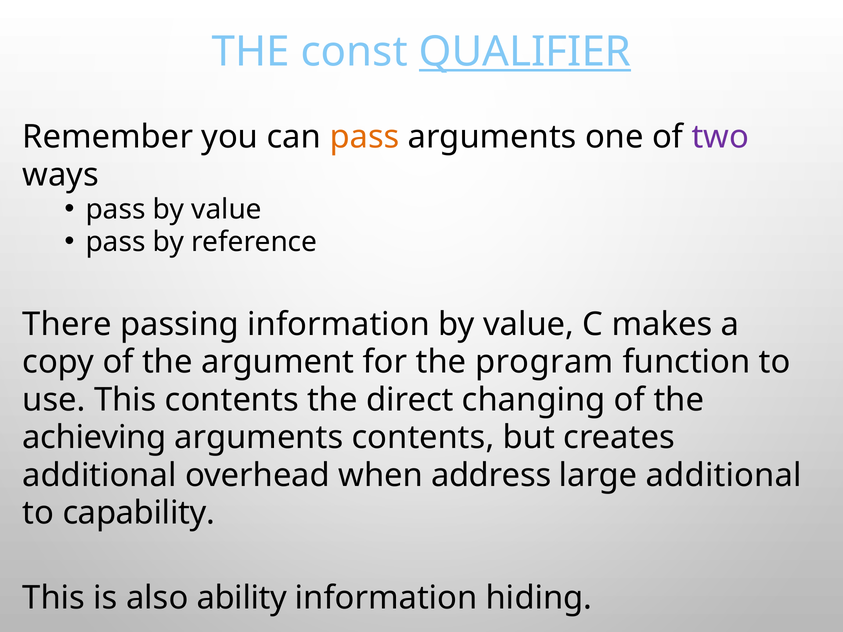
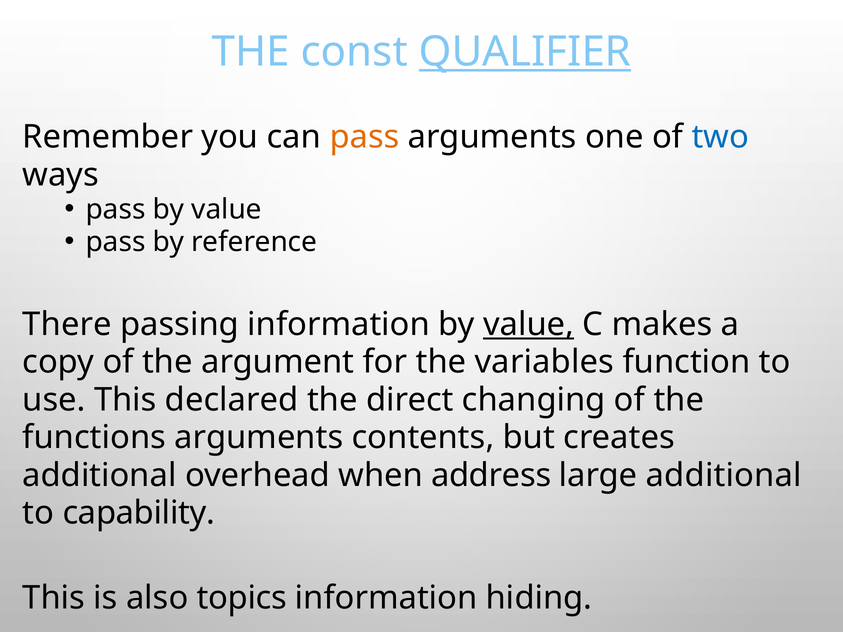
two colour: purple -> blue
value at (529, 324) underline: none -> present
program: program -> variables
This contents: contents -> declared
achieving: achieving -> functions
ability: ability -> topics
